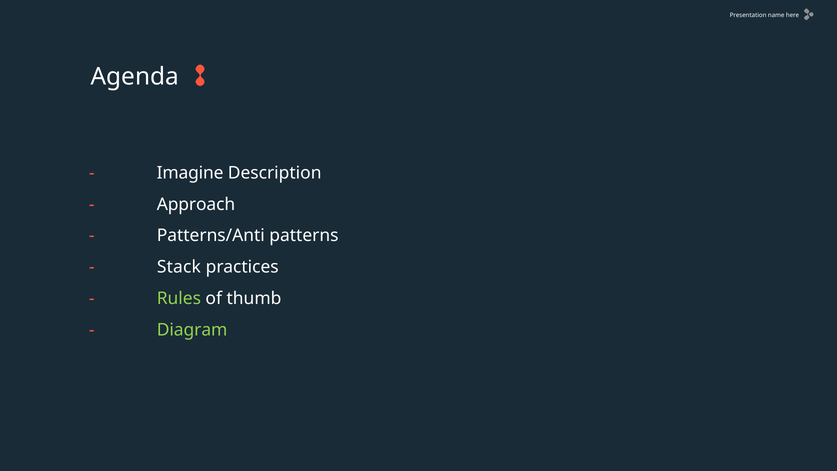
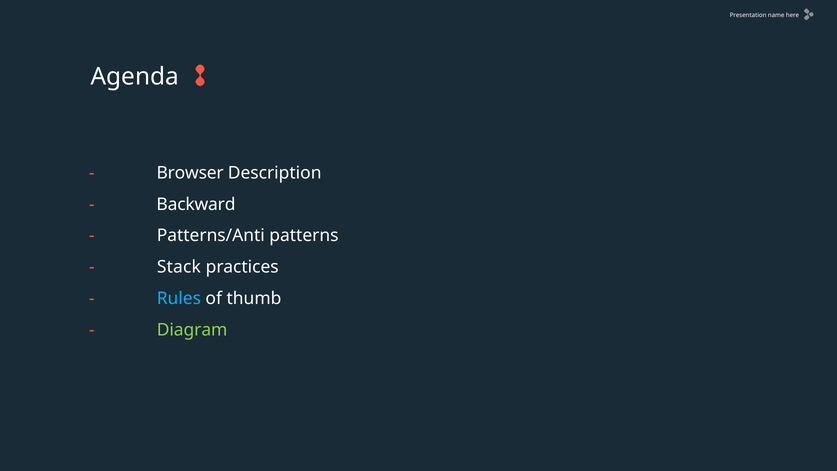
Imagine: Imagine -> Browser
Approach: Approach -> Backward
Rules colour: light green -> light blue
